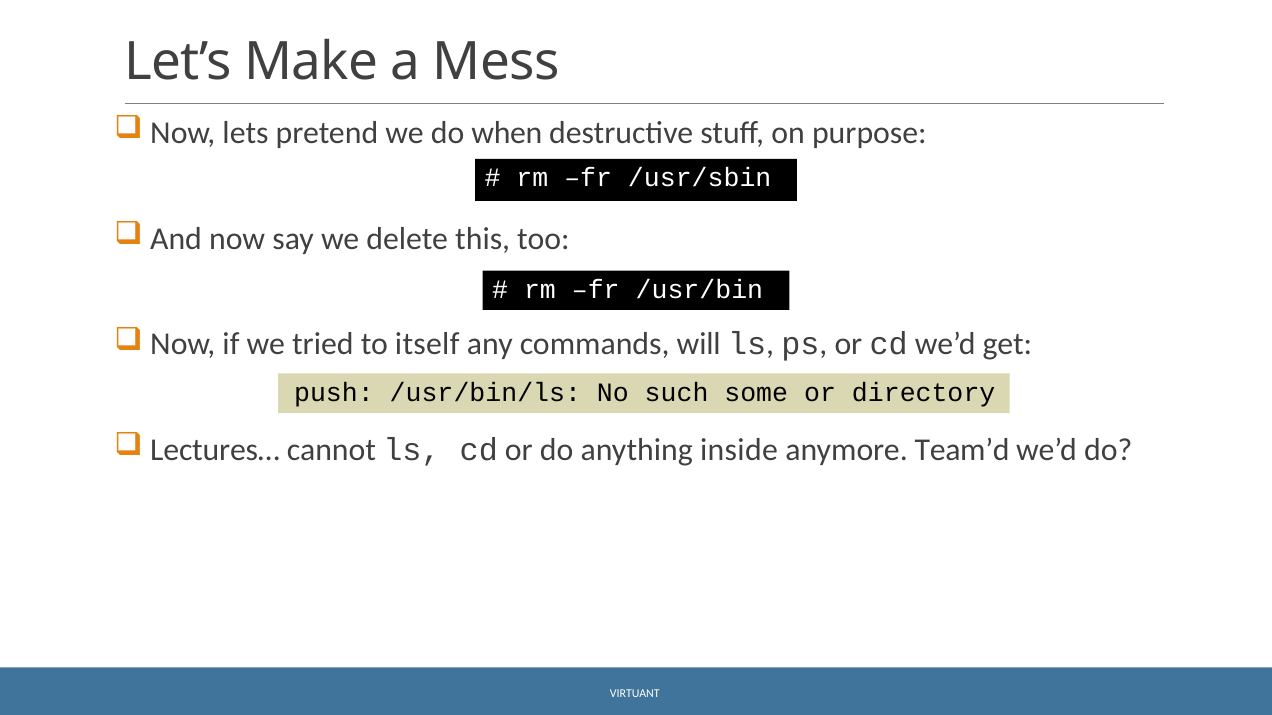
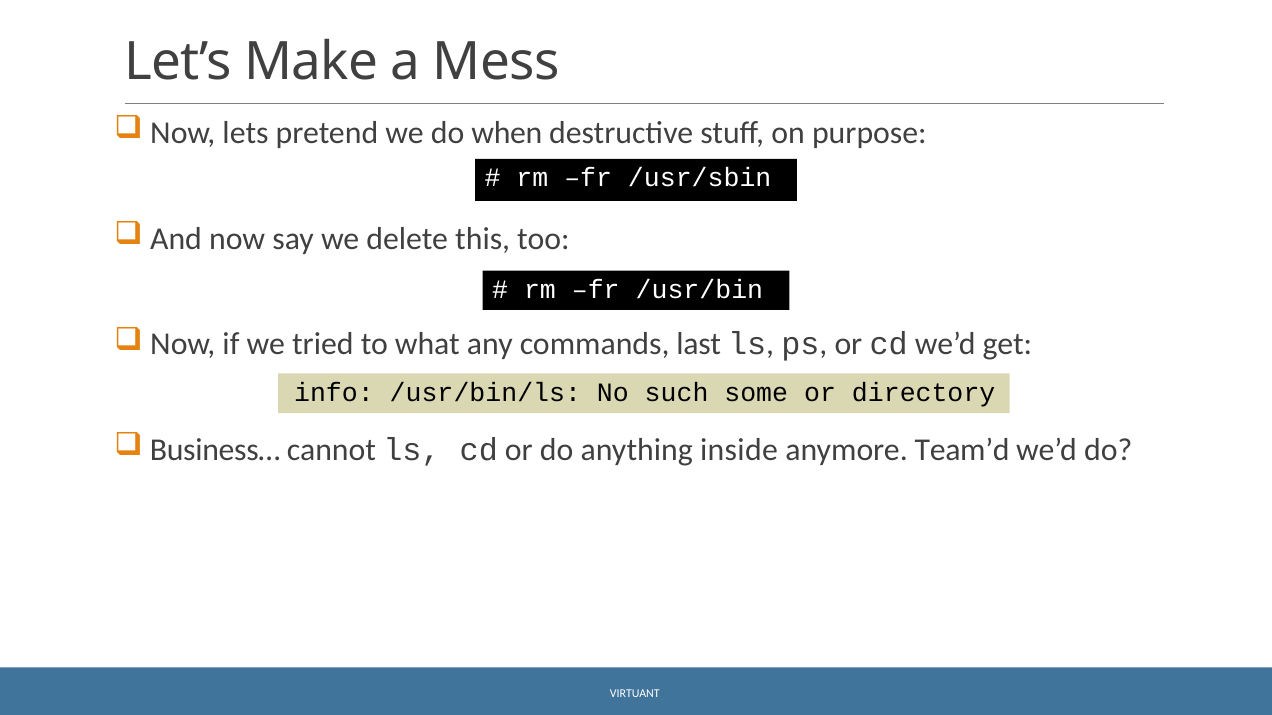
itself: itself -> what
will: will -> last
push: push -> info
Lectures…: Lectures… -> Business…
